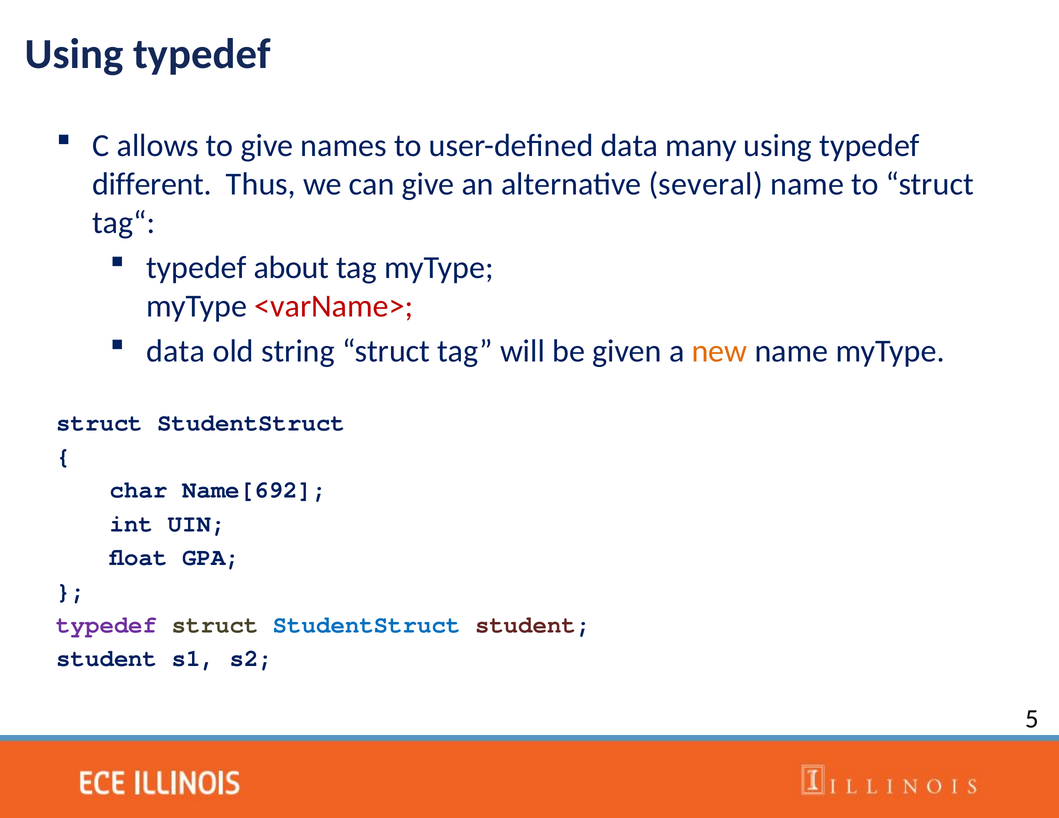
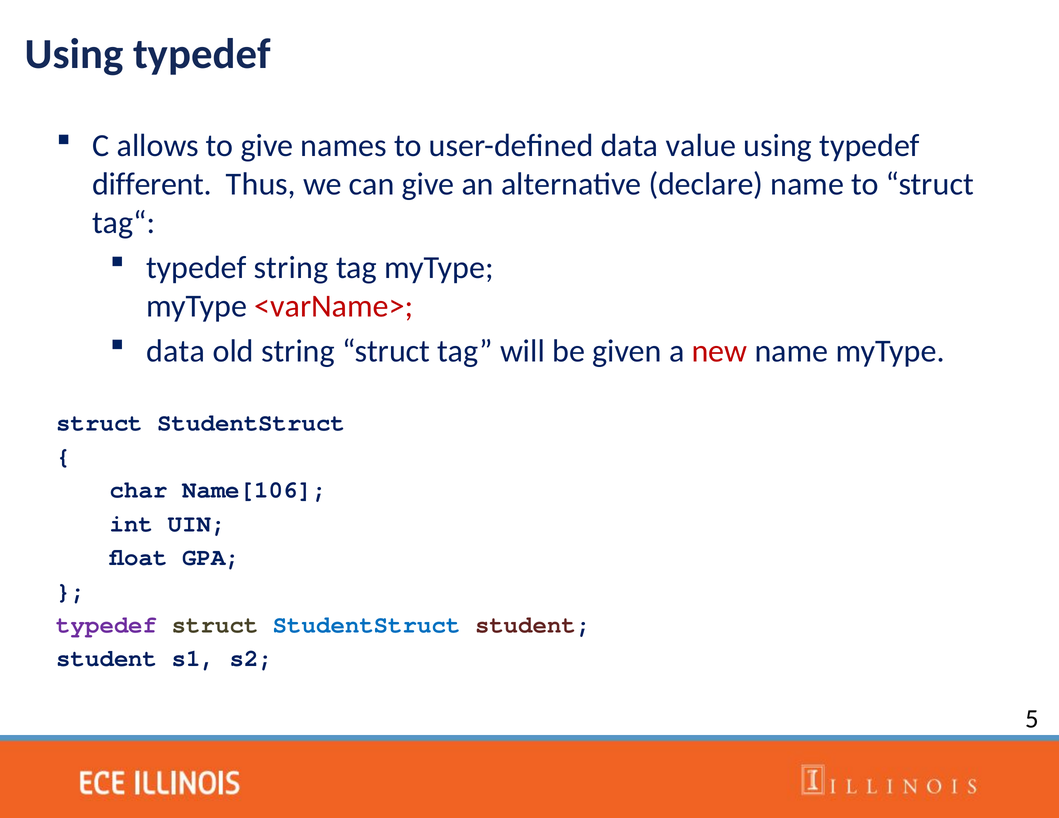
many: many -> value
several: several -> declare
typedef about: about -> string
new colour: orange -> red
Name[692: Name[692 -> Name[106
